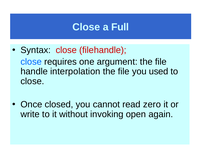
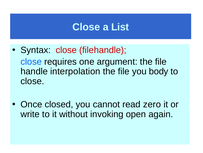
Full: Full -> List
used: used -> body
